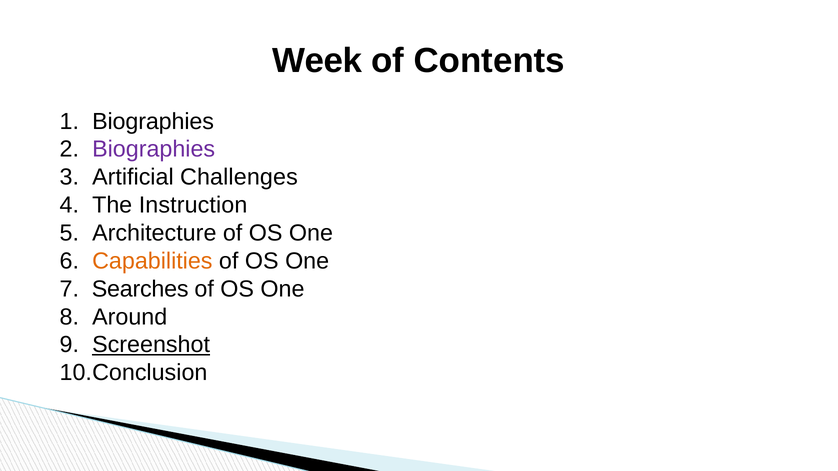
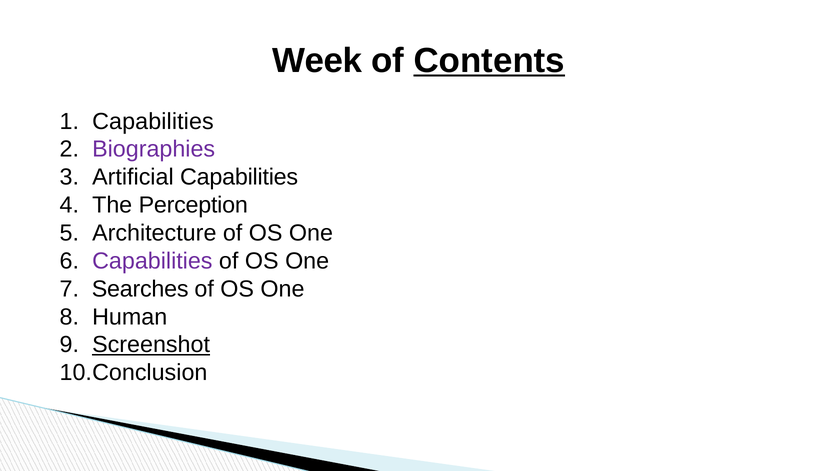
Contents underline: none -> present
Biographies at (153, 121): Biographies -> Capabilities
Artificial Challenges: Challenges -> Capabilities
Instruction: Instruction -> Perception
Capabilities at (152, 261) colour: orange -> purple
Around: Around -> Human
